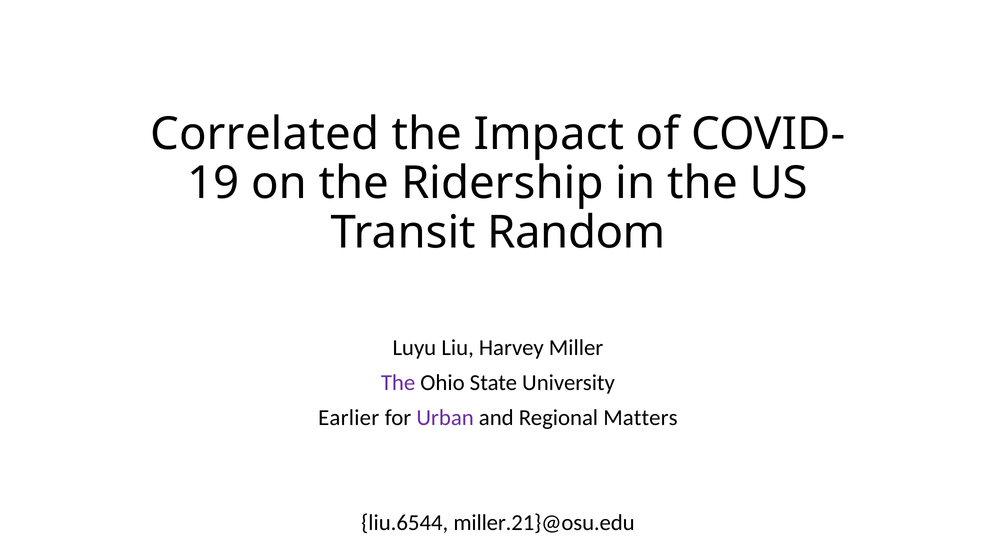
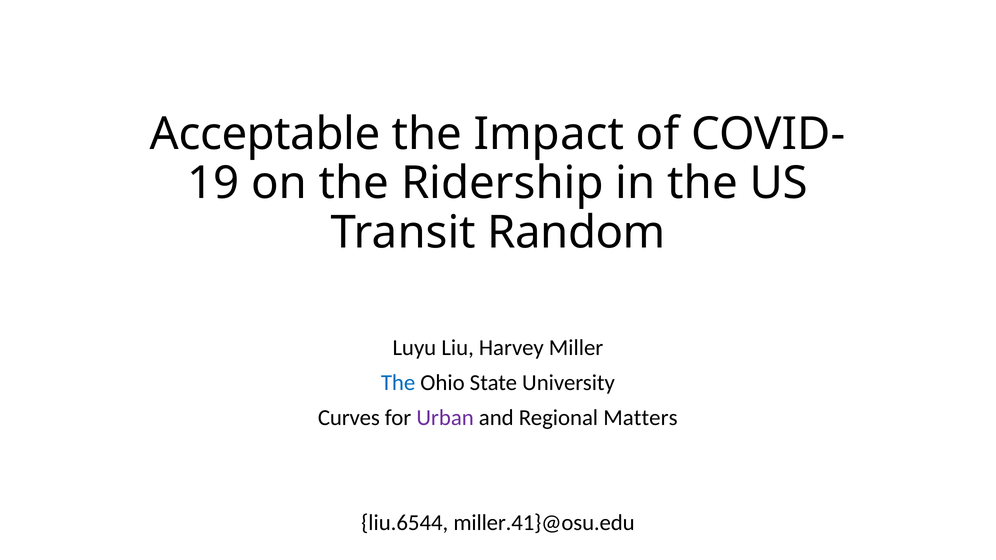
Correlated: Correlated -> Acceptable
The at (398, 383) colour: purple -> blue
Earlier: Earlier -> Curves
miller.21}@osu.edu: miller.21}@osu.edu -> miller.41}@osu.edu
